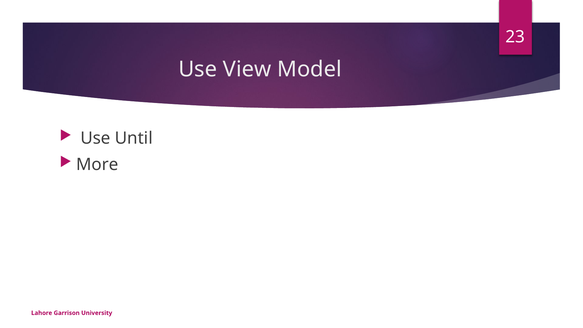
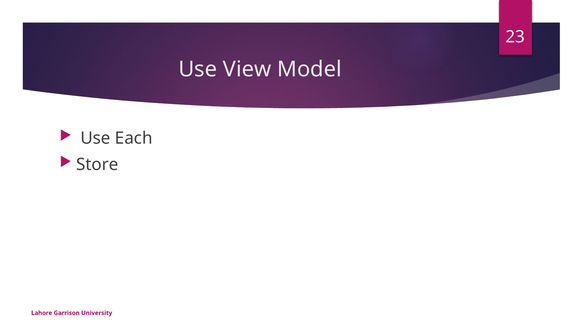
Until: Until -> Each
More: More -> Store
